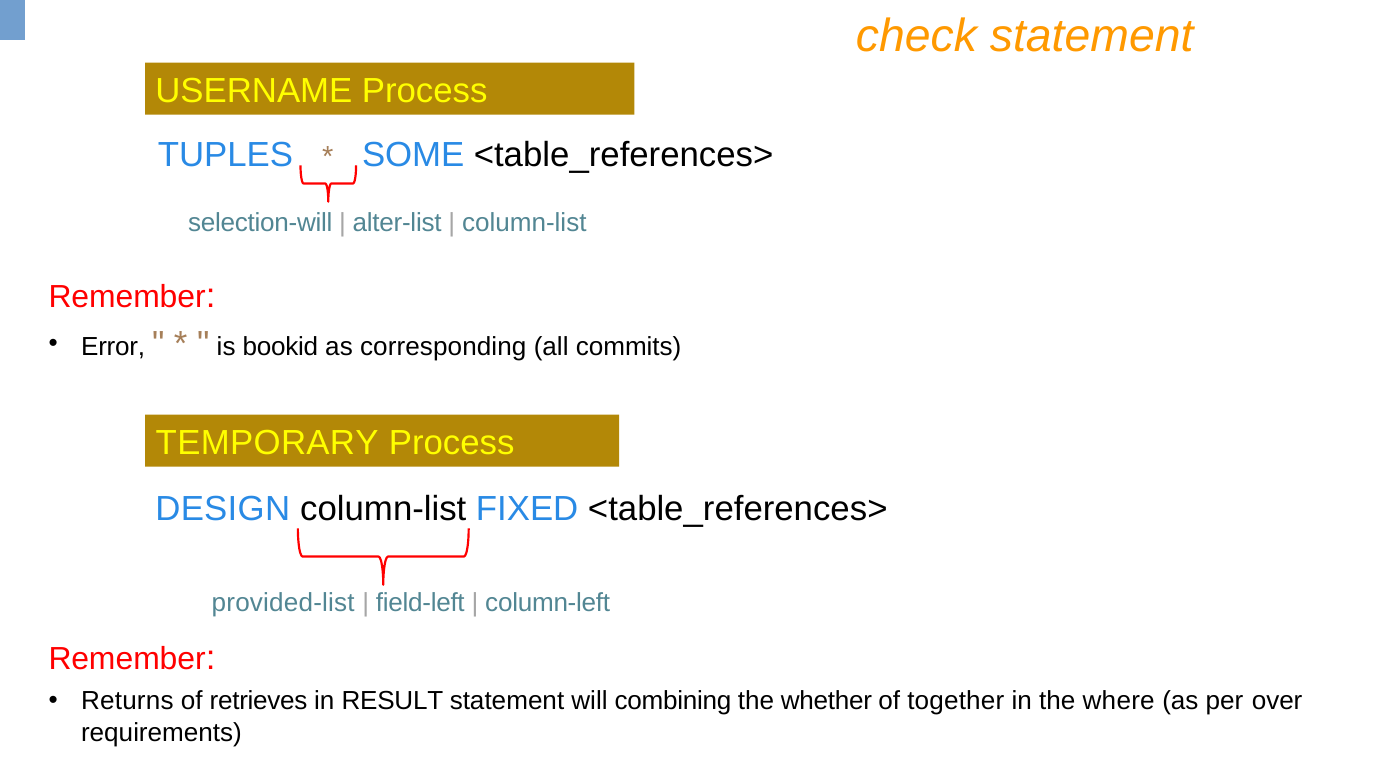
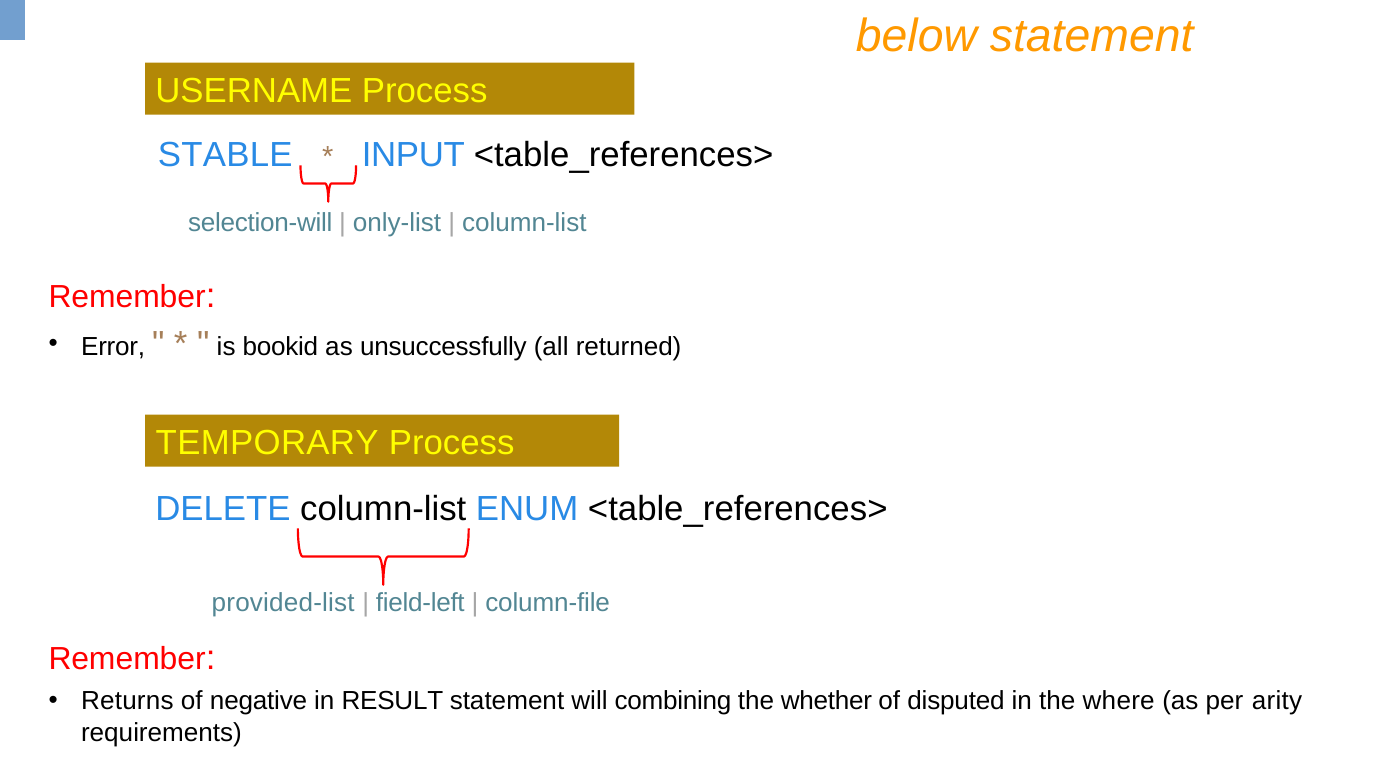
check: check -> below
TUPLES: TUPLES -> STABLE
SOME: SOME -> INPUT
alter-list: alter-list -> only-list
corresponding: corresponding -> unsuccessfully
commits: commits -> returned
DESIGN: DESIGN -> DELETE
FIXED: FIXED -> ENUM
column-left: column-left -> column-file
retrieves: retrieves -> negative
together: together -> disputed
over: over -> arity
